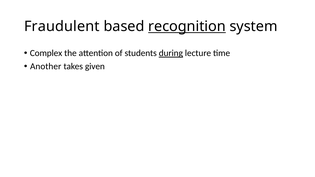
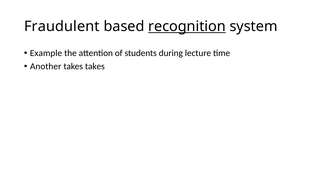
Complex: Complex -> Example
during underline: present -> none
takes given: given -> takes
